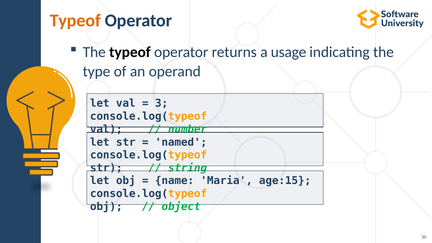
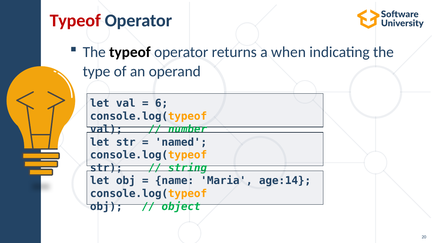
Typeof at (75, 20) colour: orange -> red
usage: usage -> when
3: 3 -> 6
age:15: age:15 -> age:14
